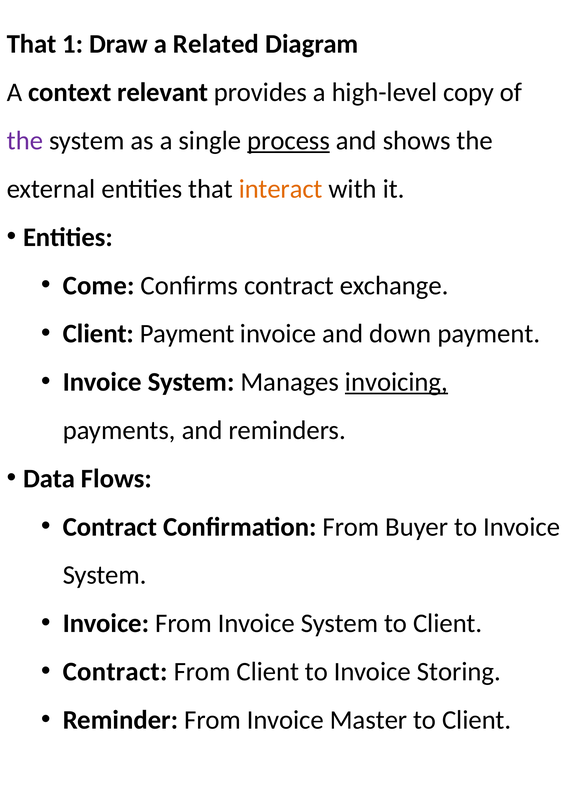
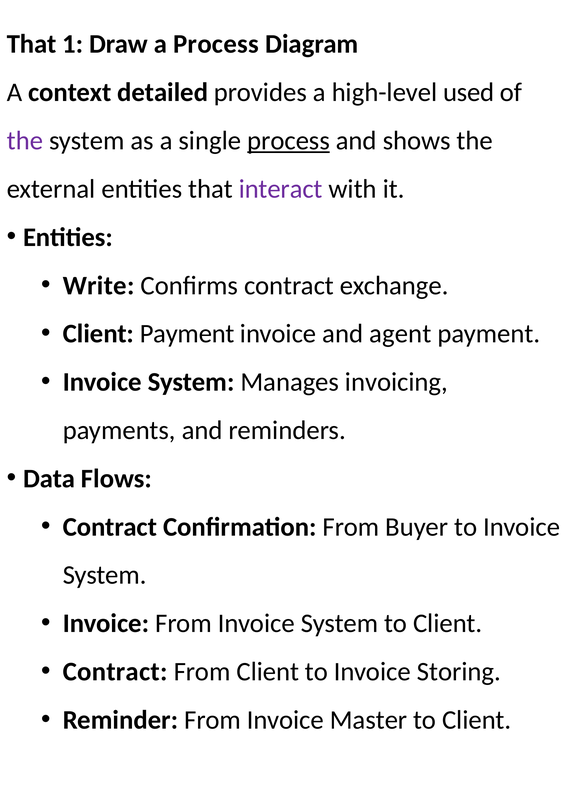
a Related: Related -> Process
relevant: relevant -> detailed
copy: copy -> used
interact colour: orange -> purple
Come: Come -> Write
down: down -> agent
invoicing underline: present -> none
